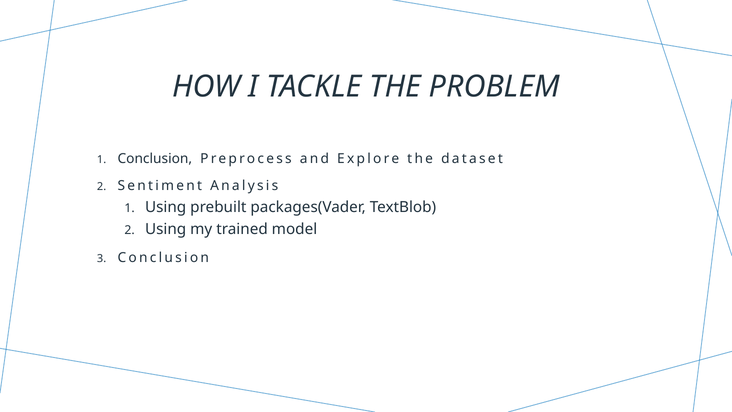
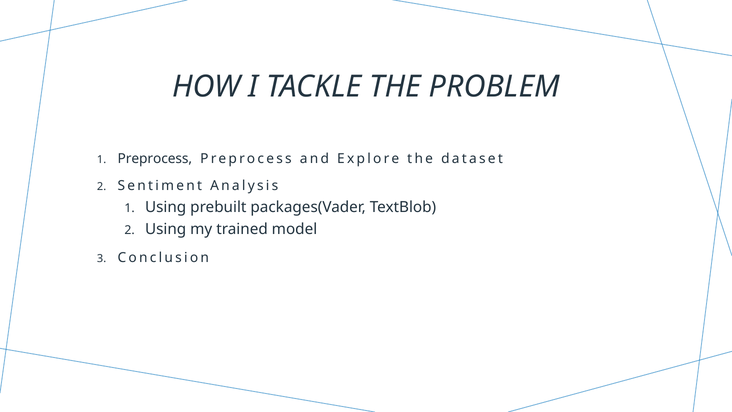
Conclusion at (155, 158): Conclusion -> Preprocess
